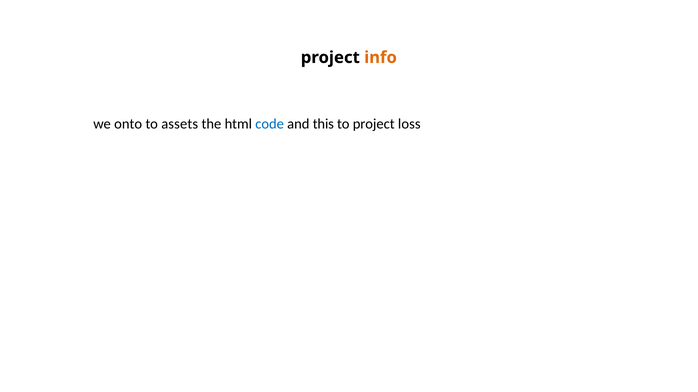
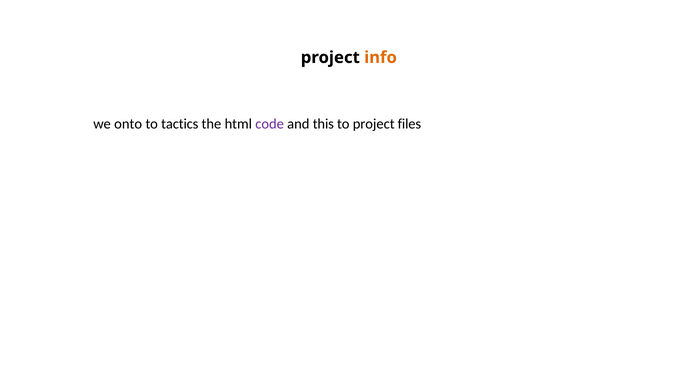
assets: assets -> tactics
code colour: blue -> purple
loss: loss -> files
